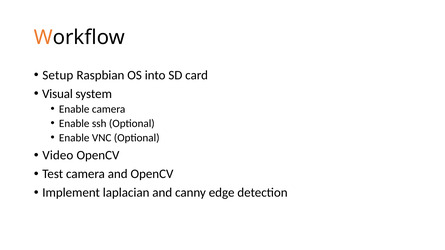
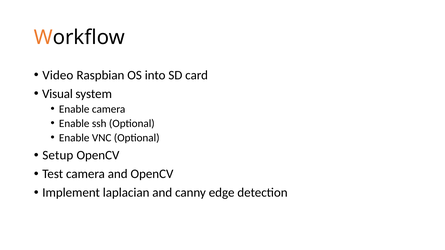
Setup: Setup -> Video
Video: Video -> Setup
